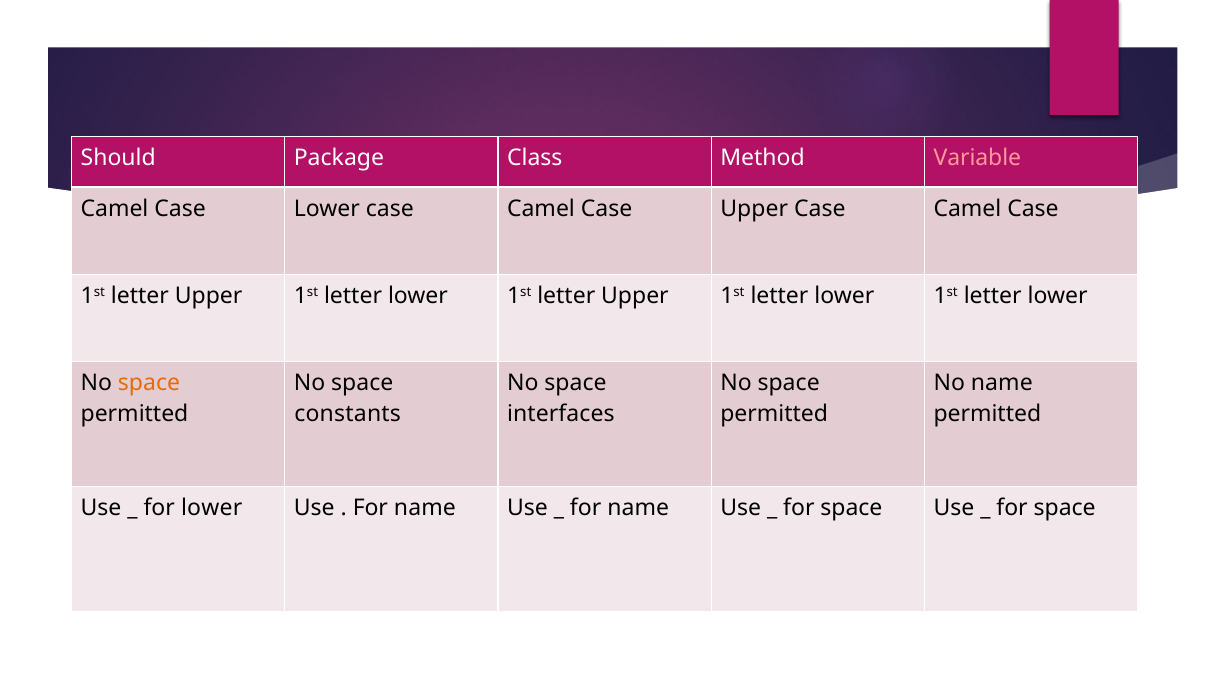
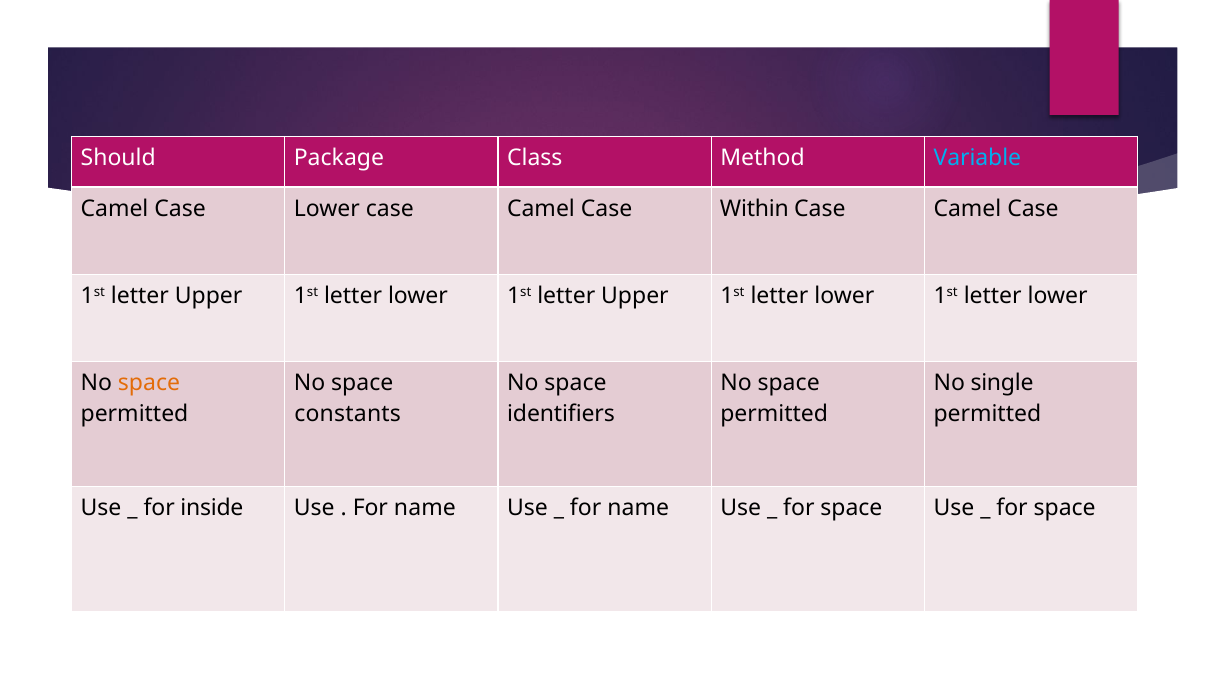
Variable colour: pink -> light blue
Case Upper: Upper -> Within
No name: name -> single
interfaces: interfaces -> identifiers
for lower: lower -> inside
